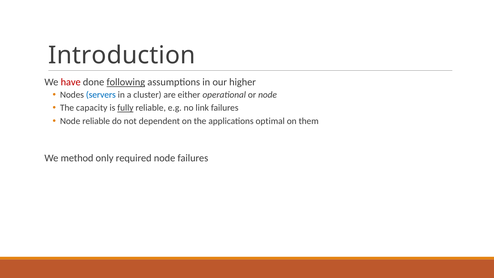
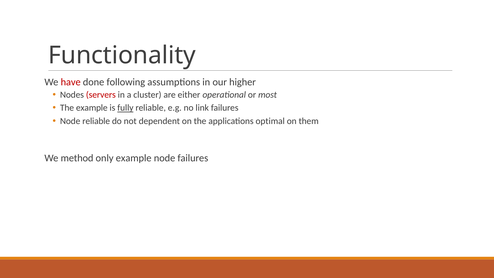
Introduction: Introduction -> Functionality
following underline: present -> none
servers colour: blue -> red
or node: node -> most
The capacity: capacity -> example
only required: required -> example
